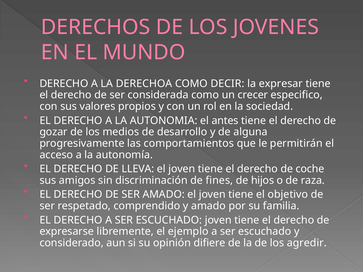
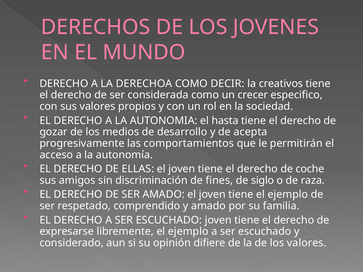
expresar: expresar -> creativos
antes: antes -> hasta
alguna: alguna -> acepta
LLEVA: LLEVA -> ELLAS
hijos: hijos -> siglo
tiene el objetivo: objetivo -> ejemplo
los agredir: agredir -> valores
